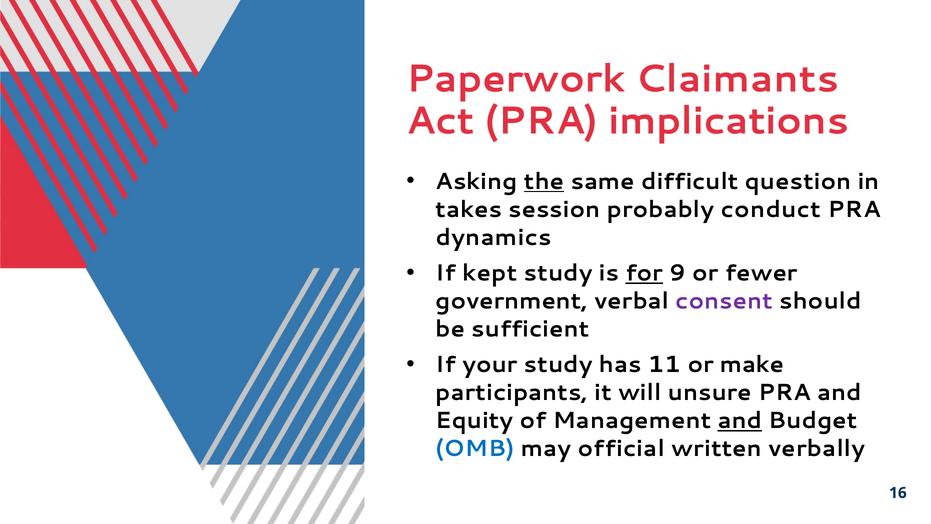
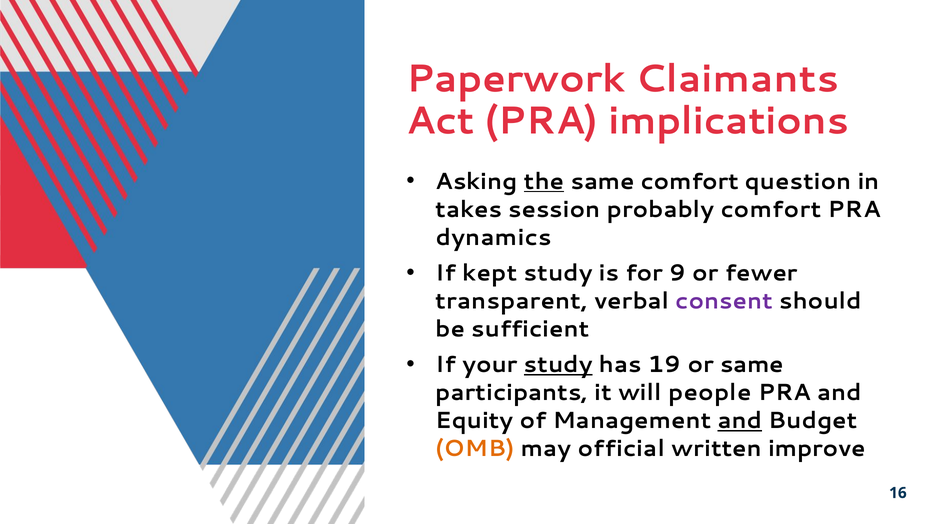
same difficult: difficult -> comfort
probably conduct: conduct -> comfort
for underline: present -> none
government: government -> transparent
study at (558, 365) underline: none -> present
11: 11 -> 19
or make: make -> same
unsure: unsure -> people
OMB colour: blue -> orange
verbally: verbally -> improve
